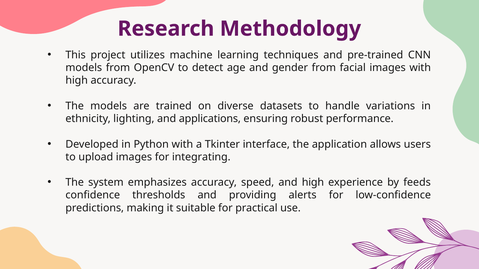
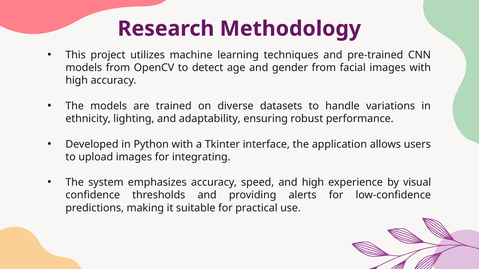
applications: applications -> adaptability
feeds: feeds -> visual
